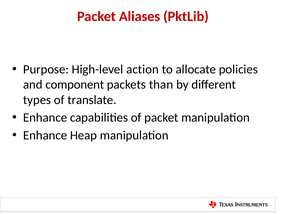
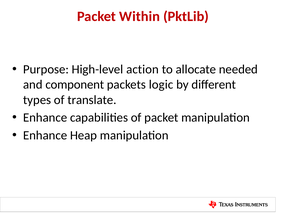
Aliases: Aliases -> Within
policies: policies -> needed
than: than -> logic
